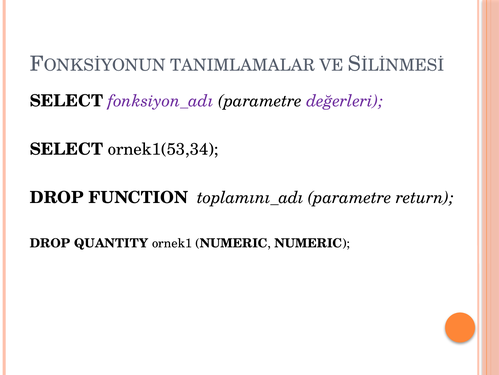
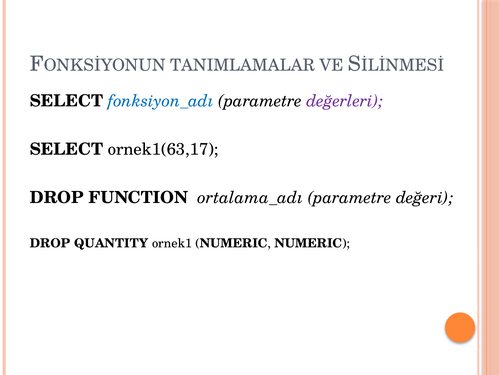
fonksiyon_adı colour: purple -> blue
ornek1(53,34: ornek1(53,34 -> ornek1(63,17
toplamını_adı: toplamını_adı -> ortalama_adı
return: return -> değeri
